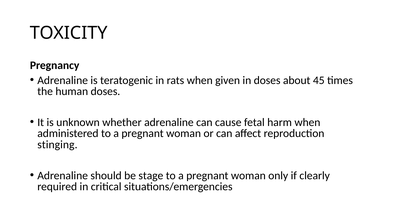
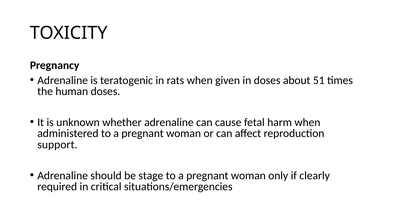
45: 45 -> 51
stinging: stinging -> support
